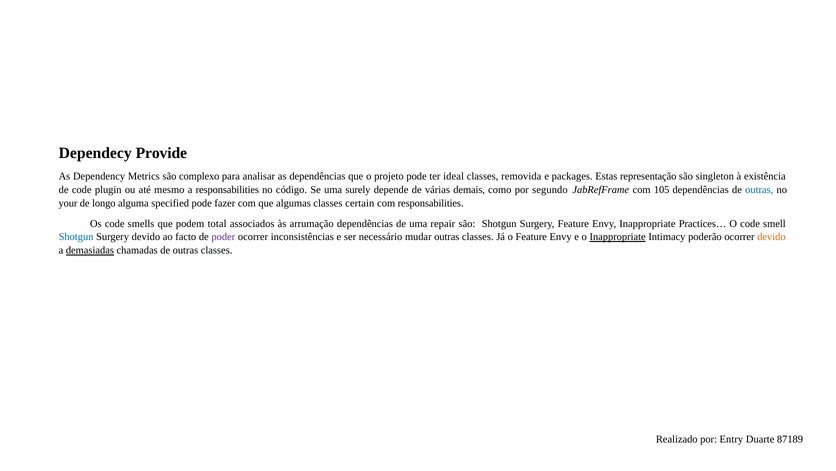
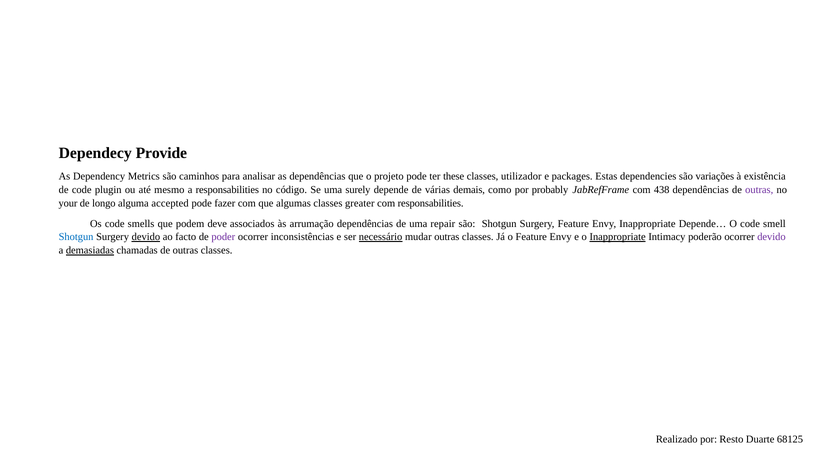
complexo: complexo -> caminhos
ideal: ideal -> these
removida: removida -> utilizador
representação: representação -> dependencies
singleton: singleton -> variações
segundo: segundo -> probably
105: 105 -> 438
outras at (759, 189) colour: blue -> purple
specified: specified -> accepted
certain: certain -> greater
total: total -> deve
Practices…: Practices… -> Depende…
devido at (146, 237) underline: none -> present
necessário underline: none -> present
devido at (771, 237) colour: orange -> purple
Entry: Entry -> Resto
87189: 87189 -> 68125
